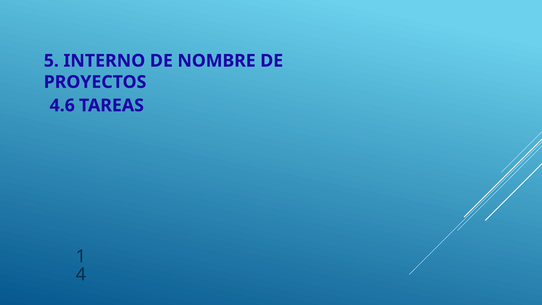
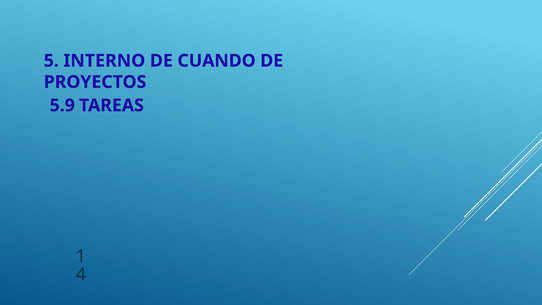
NOMBRE: NOMBRE -> CUANDO
4.6: 4.6 -> 5.9
